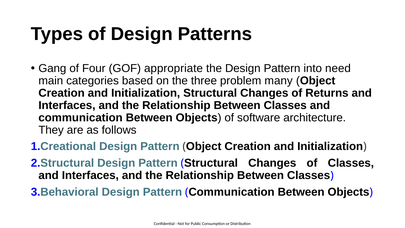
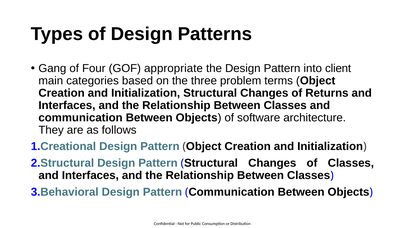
need: need -> client
many: many -> terms
